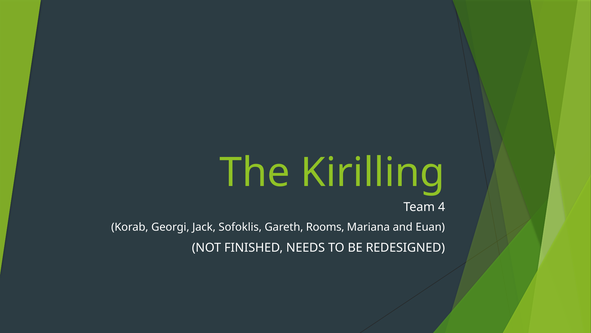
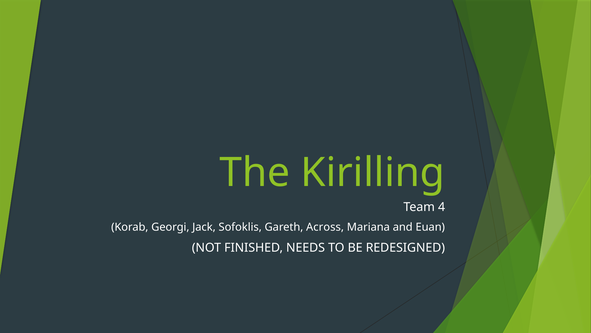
Rooms: Rooms -> Across
